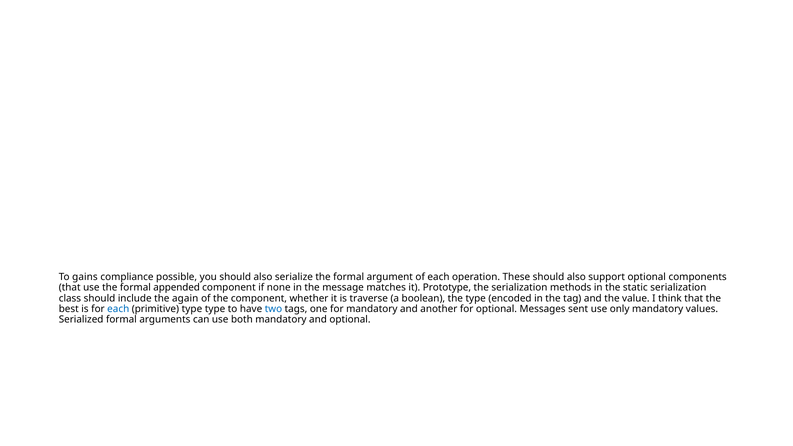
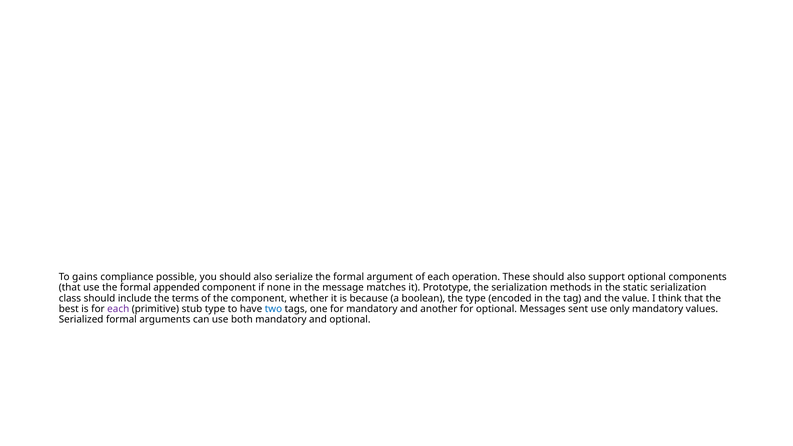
again: again -> terms
traverse: traverse -> because
each at (118, 309) colour: blue -> purple
primitive type: type -> stub
